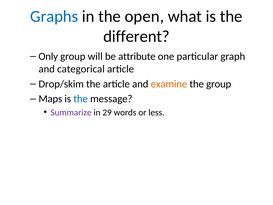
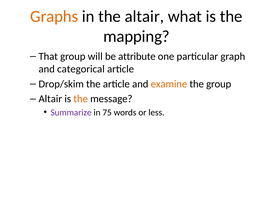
Graphs colour: blue -> orange
the open: open -> altair
different: different -> mapping
Only: Only -> That
Maps at (50, 99): Maps -> Altair
the at (81, 99) colour: blue -> orange
29: 29 -> 75
